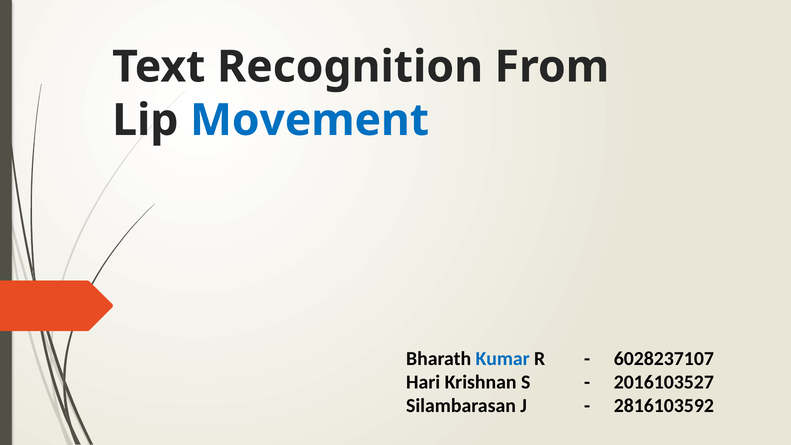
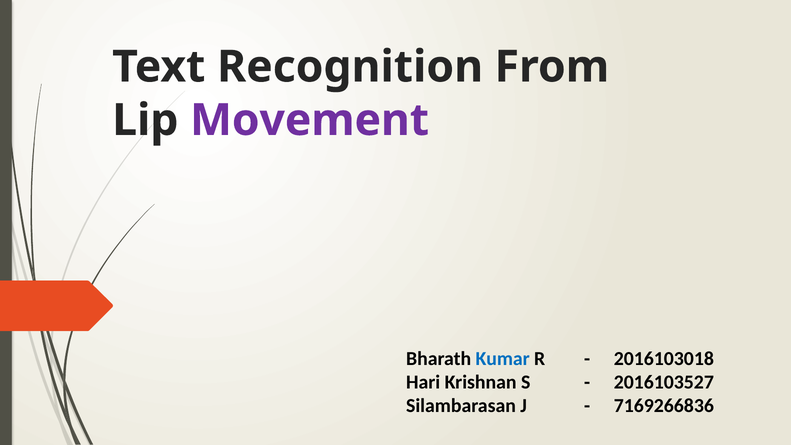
Movement colour: blue -> purple
6028237107: 6028237107 -> 2016103018
2816103592: 2816103592 -> 7169266836
